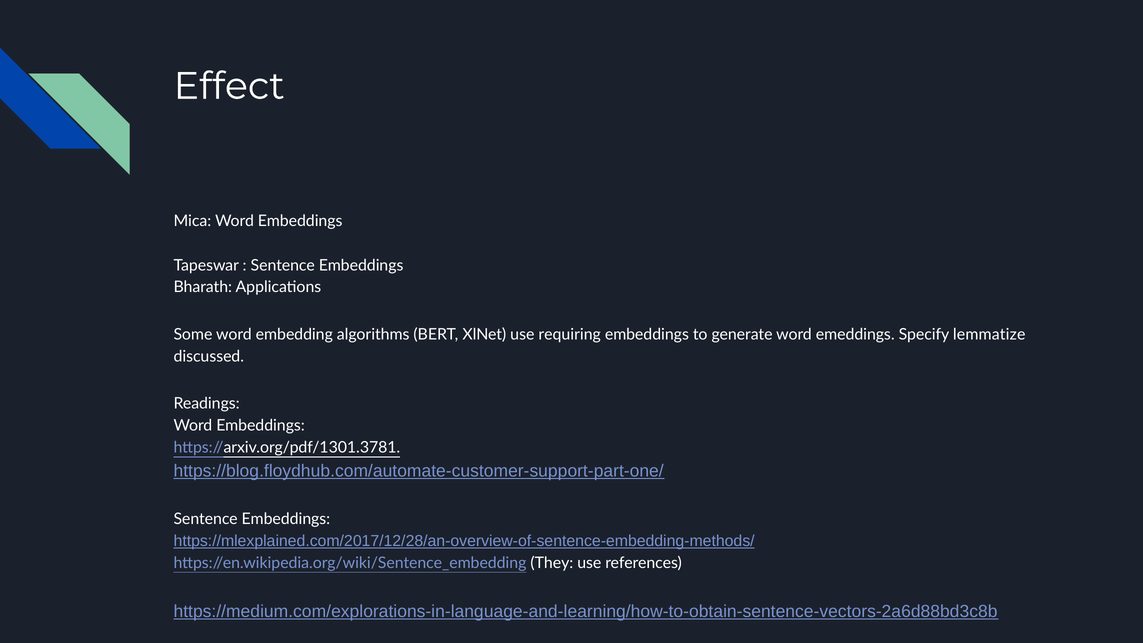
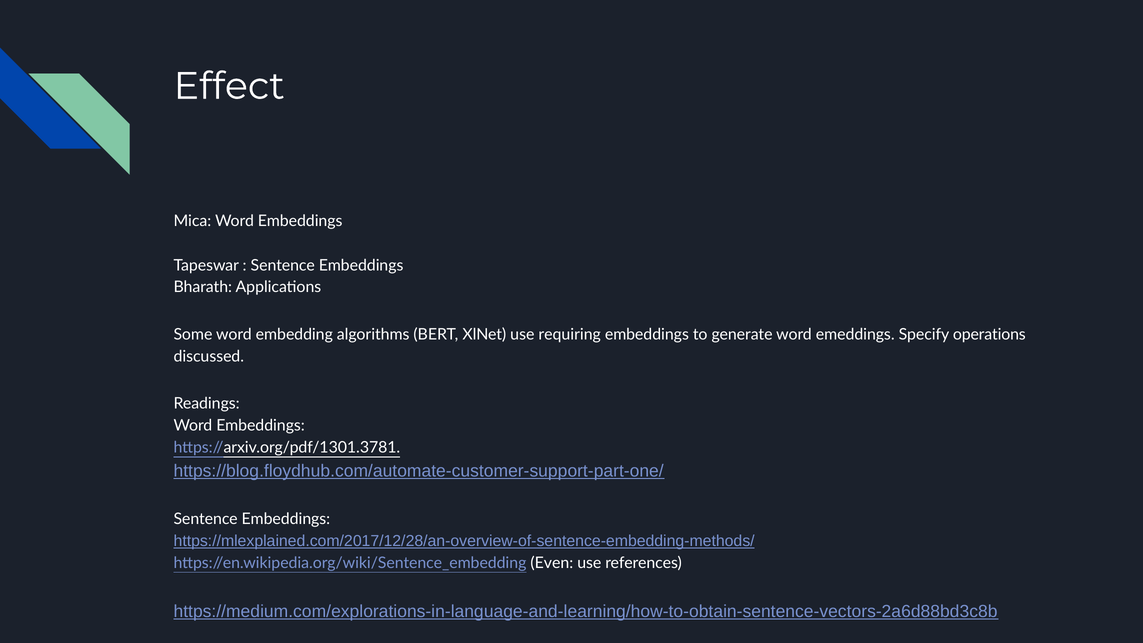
lemmatize: lemmatize -> operations
They: They -> Even
